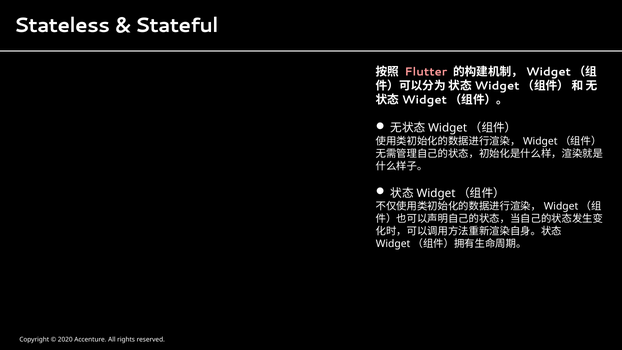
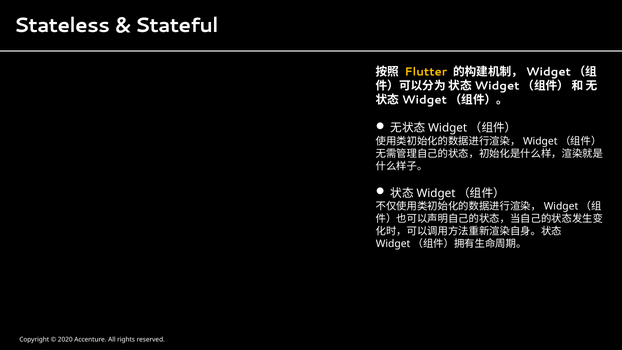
Flutter colour: pink -> yellow
